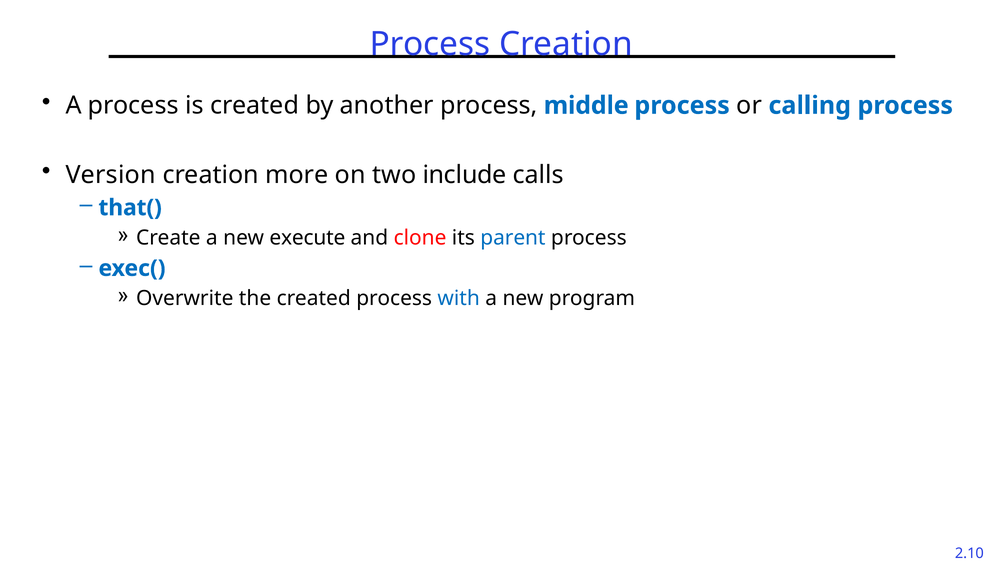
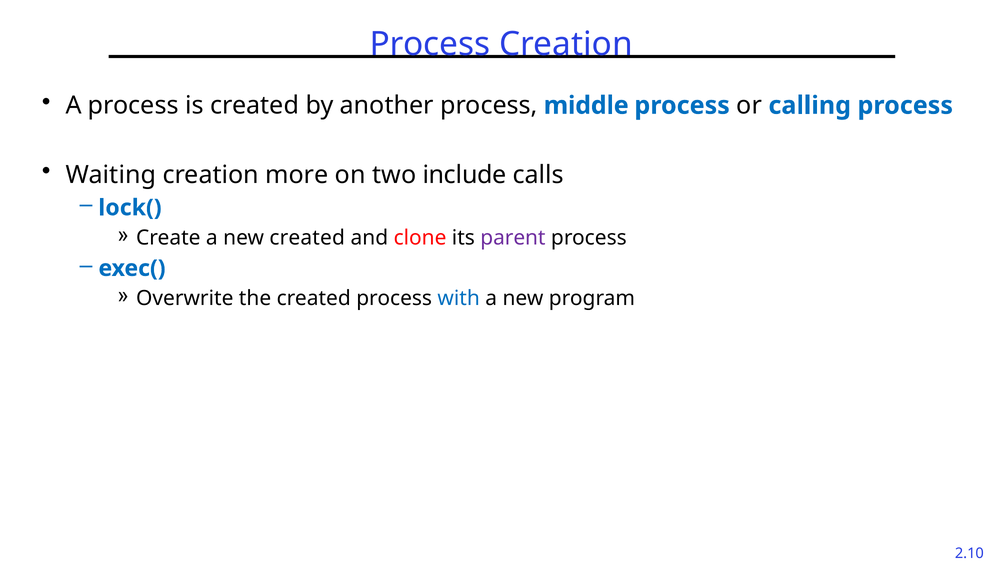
Version: Version -> Waiting
that(: that( -> lock(
new execute: execute -> created
parent colour: blue -> purple
